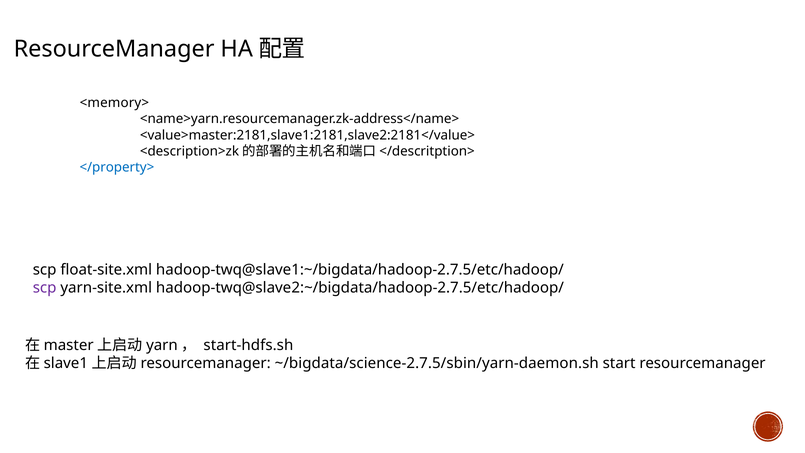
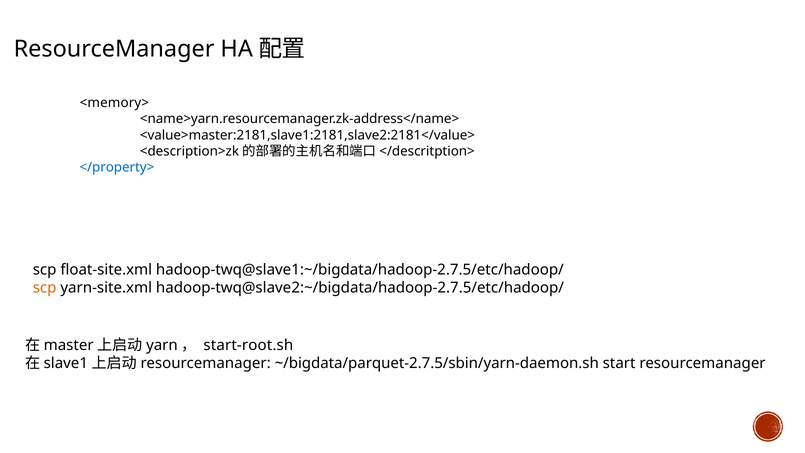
scp at (45, 288) colour: purple -> orange
start-hdfs.sh: start-hdfs.sh -> start-root.sh
~/bigdata/science-2.7.5/sbin/yarn-daemon.sh: ~/bigdata/science-2.7.5/sbin/yarn-daemon.sh -> ~/bigdata/parquet-2.7.5/sbin/yarn-daemon.sh
